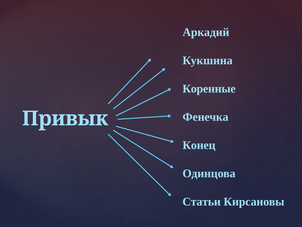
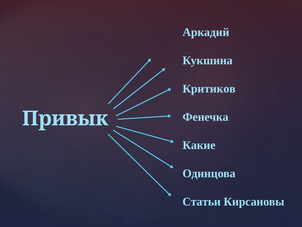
Коренные: Коренные -> Критиков
Конец: Конец -> Какие
